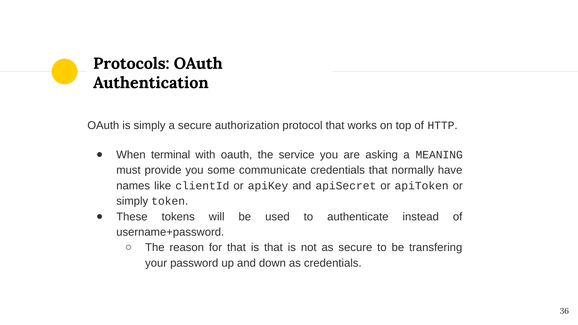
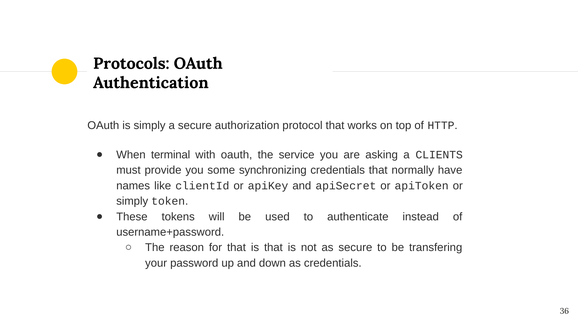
MEANING: MEANING -> CLIENTS
communicate: communicate -> synchronizing
